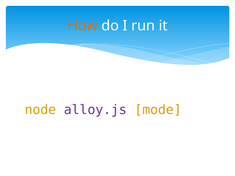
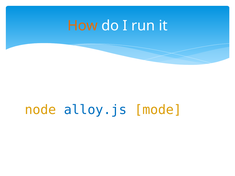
alloy.js colour: purple -> blue
